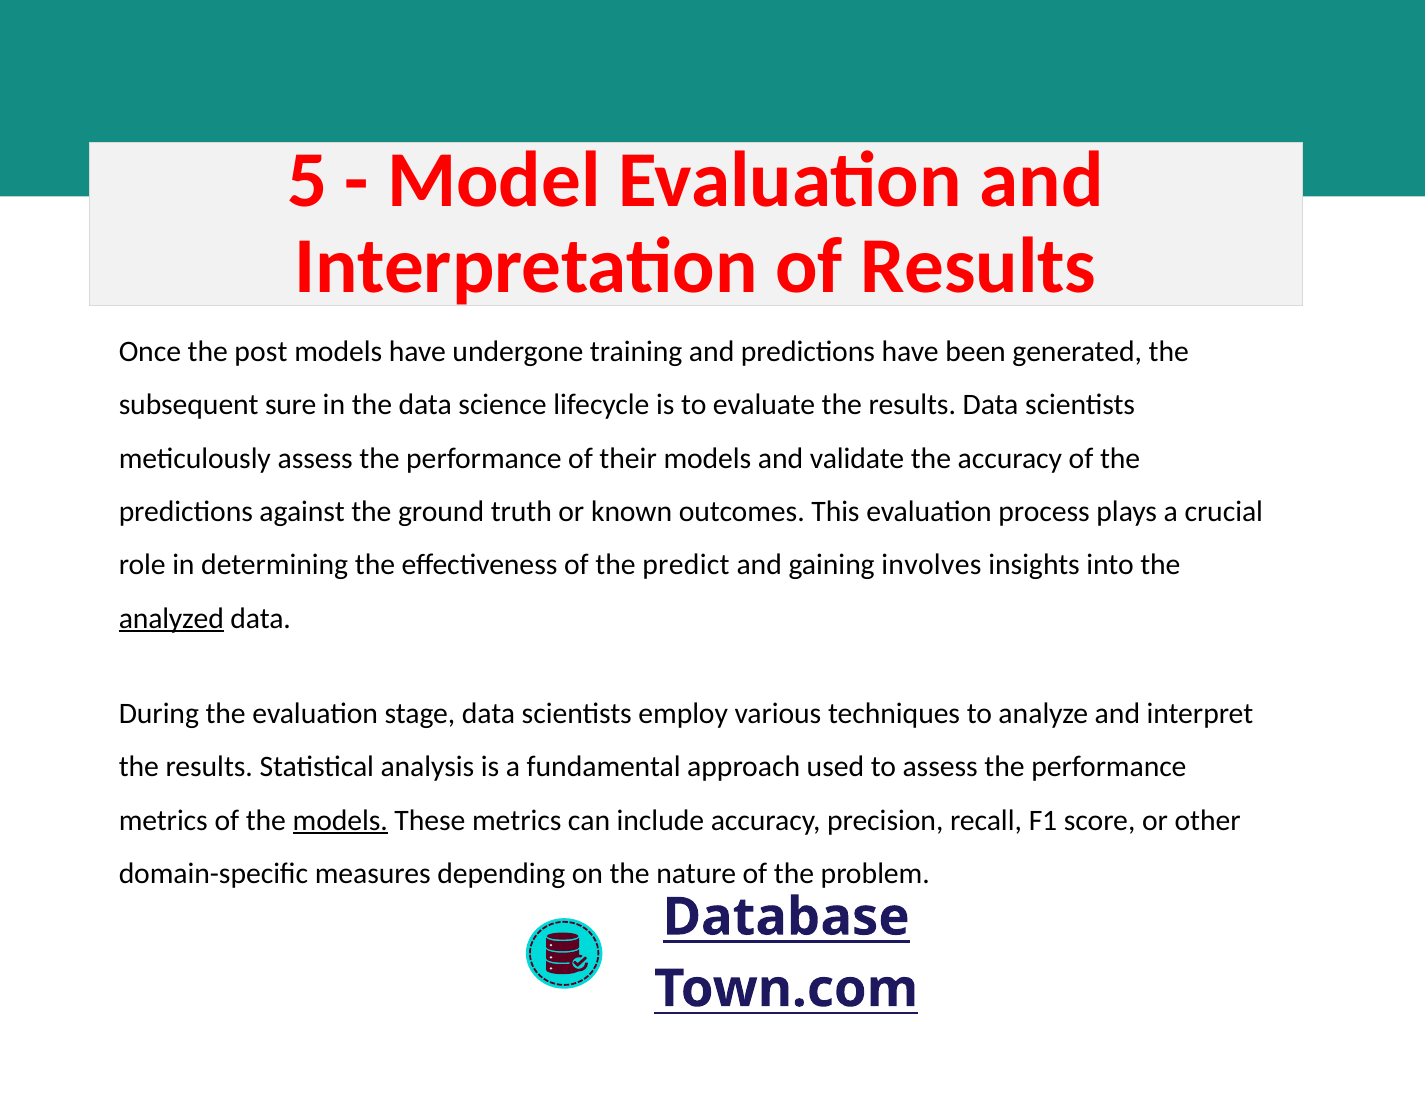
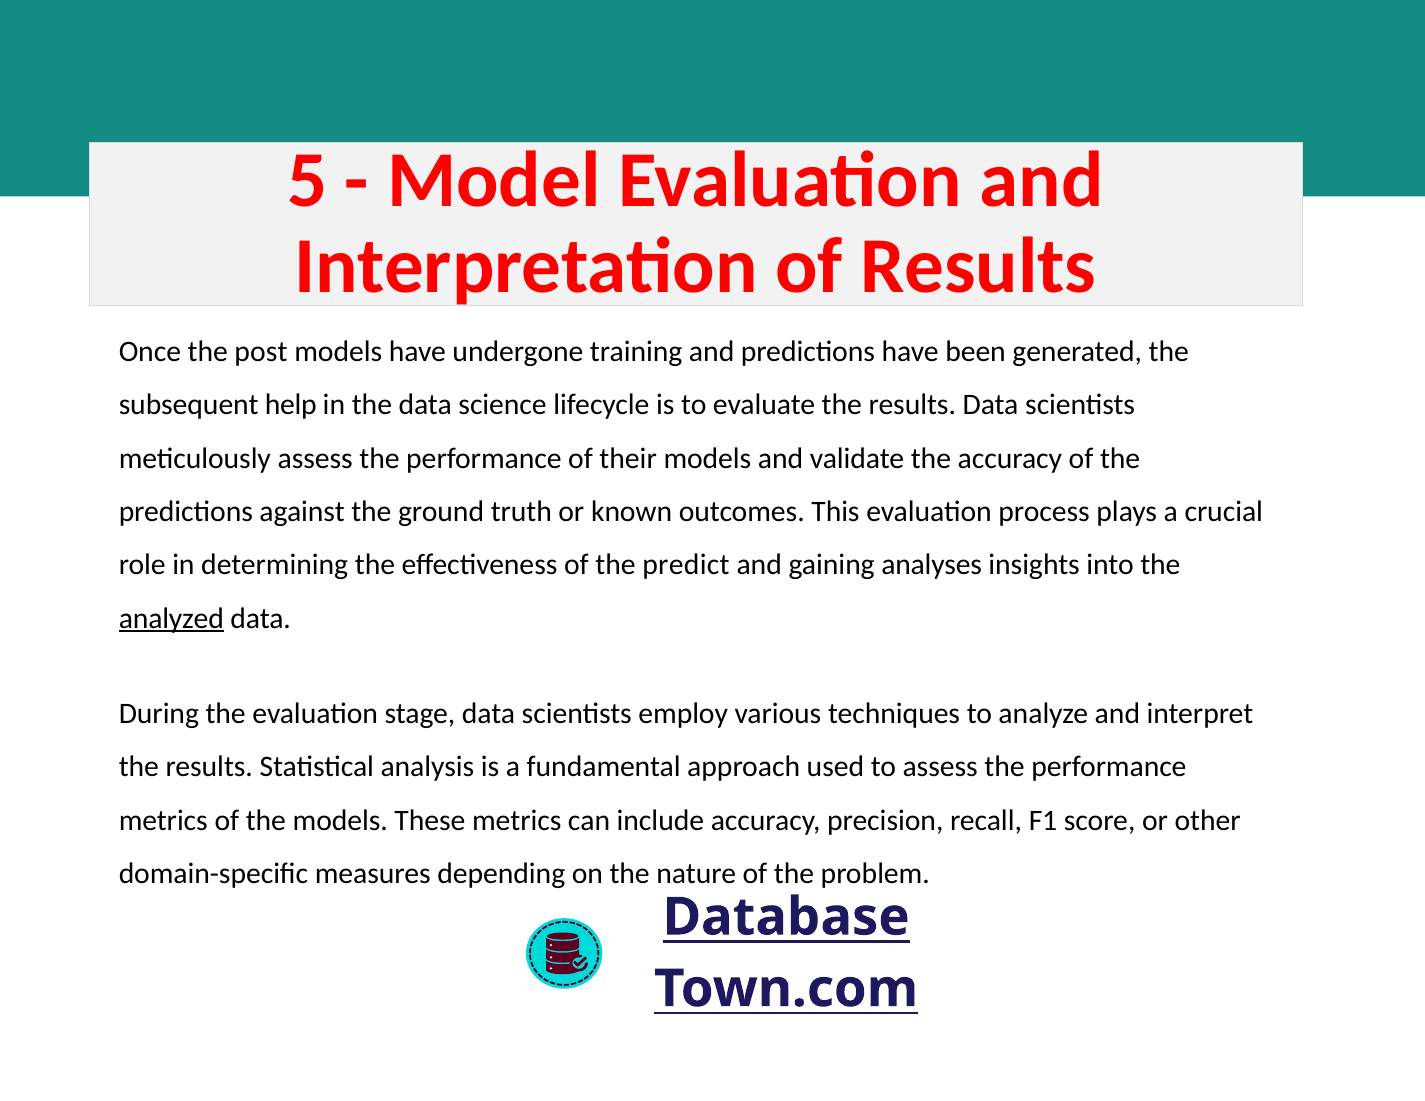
sure: sure -> help
involves: involves -> analyses
models at (340, 820) underline: present -> none
